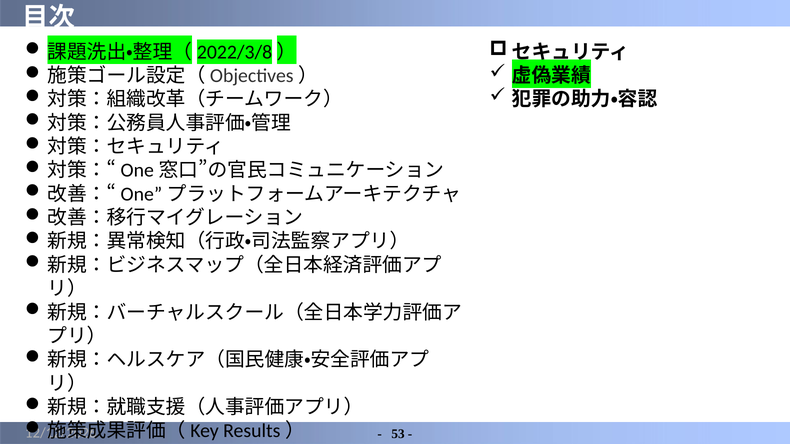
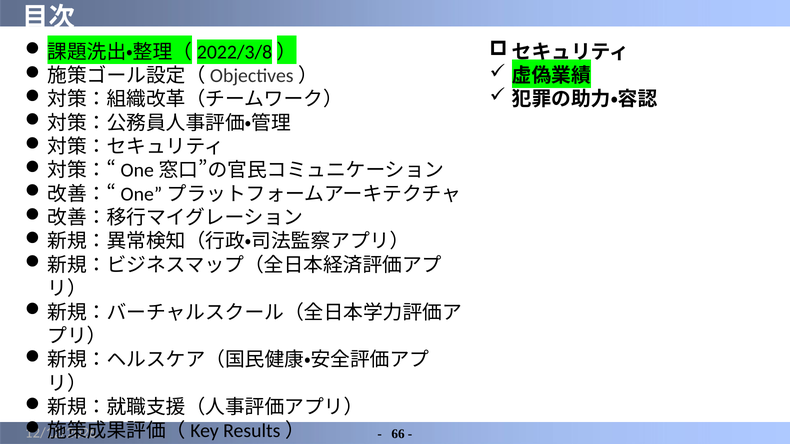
53: 53 -> 66
